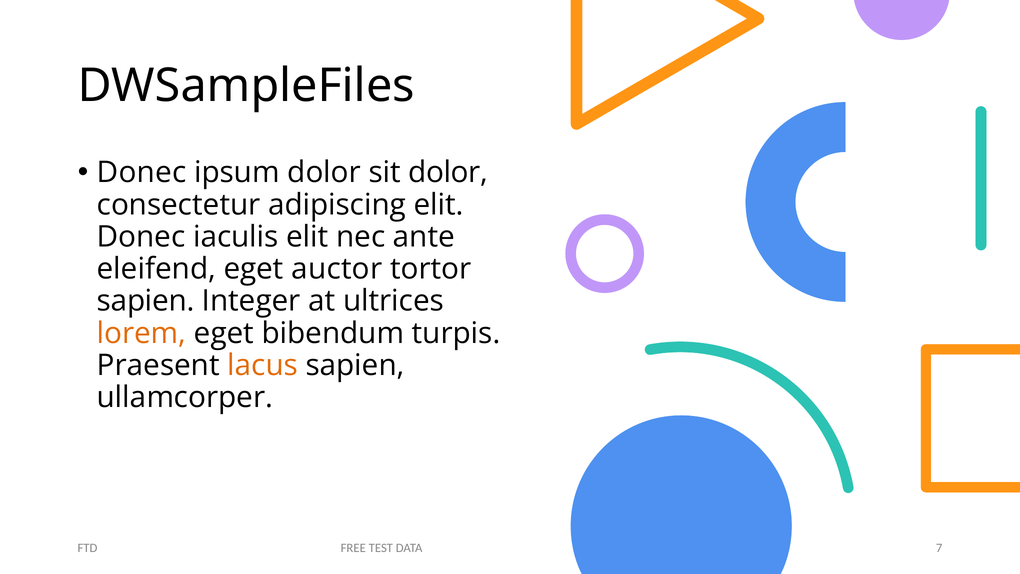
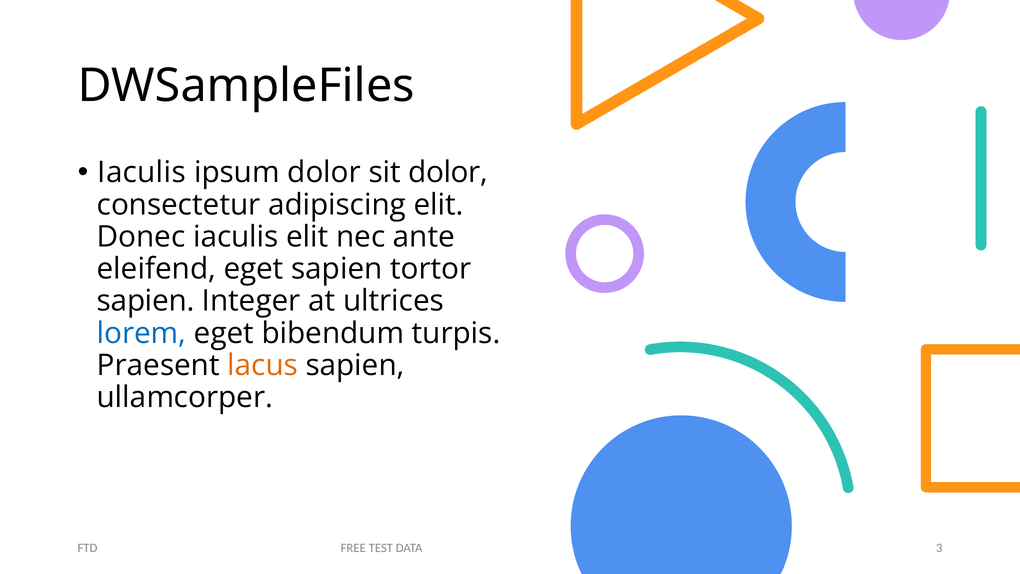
Donec at (142, 172): Donec -> Iaculis
eget auctor: auctor -> sapien
lorem colour: orange -> blue
7: 7 -> 3
